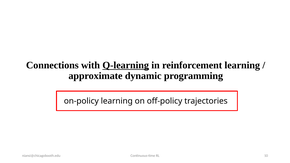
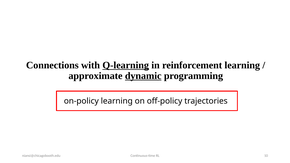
dynamic underline: none -> present
